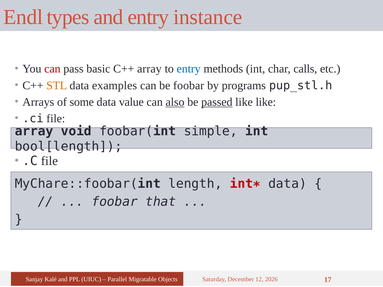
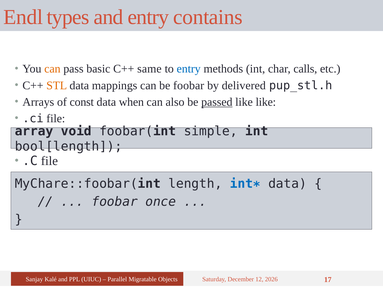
instance: instance -> contains
can at (52, 69) colour: red -> orange
C++ array: array -> same
examples: examples -> mappings
programs: programs -> delivered
some: some -> const
value: value -> when
also underline: present -> none
int∗ colour: red -> blue
that: that -> once
